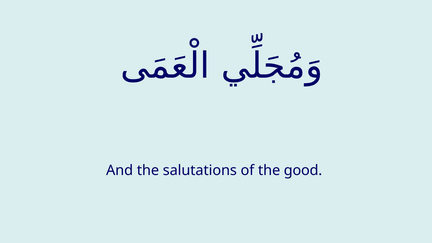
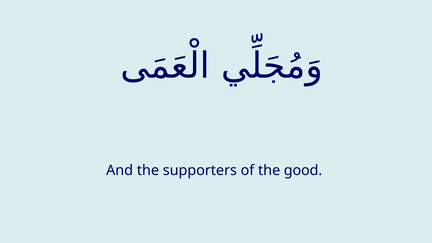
salutations: salutations -> supporters
